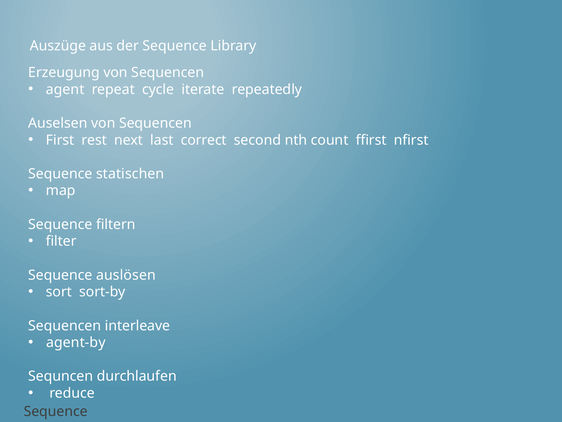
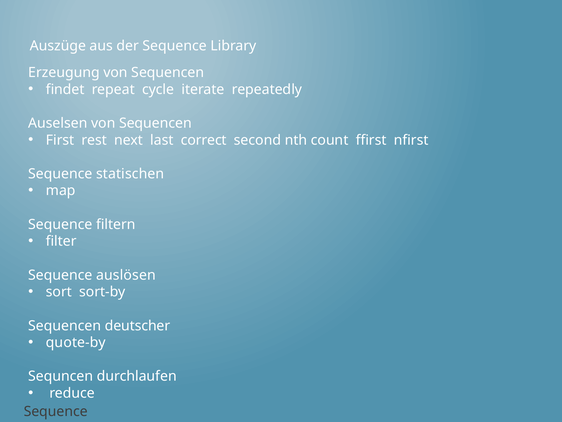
agent: agent -> findet
interleave: interleave -> deutscher
agent-by: agent-by -> quote-by
